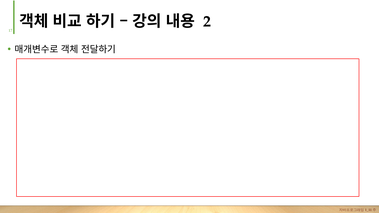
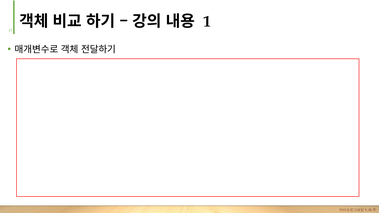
2: 2 -> 1
